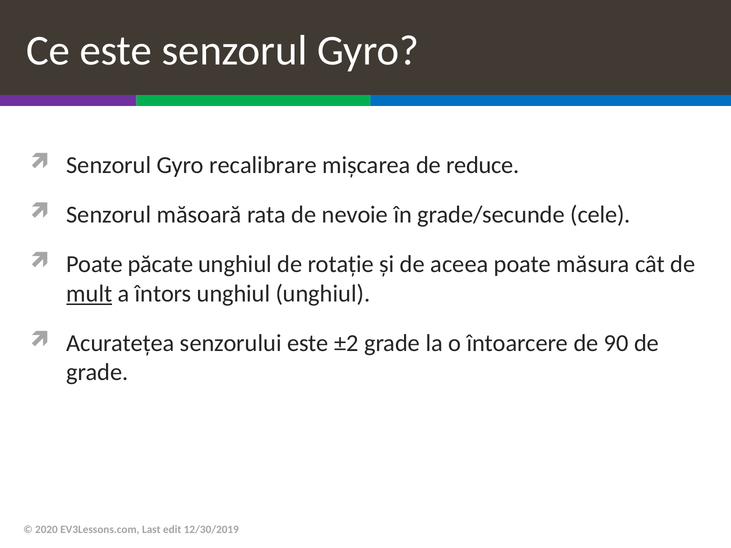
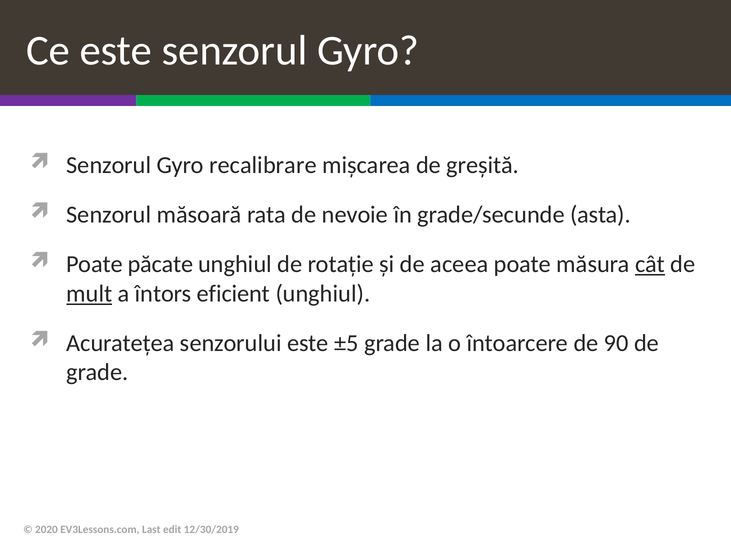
reduce: reduce -> greșită
cele: cele -> asta
cât underline: none -> present
întors unghiul: unghiul -> eficient
±2: ±2 -> ±5
